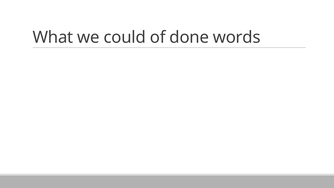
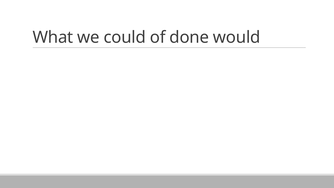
words: words -> would
